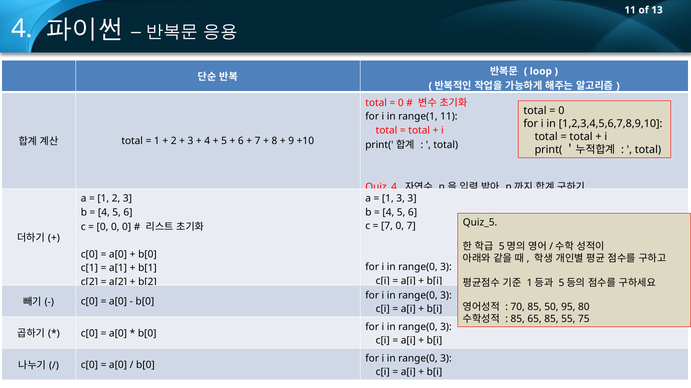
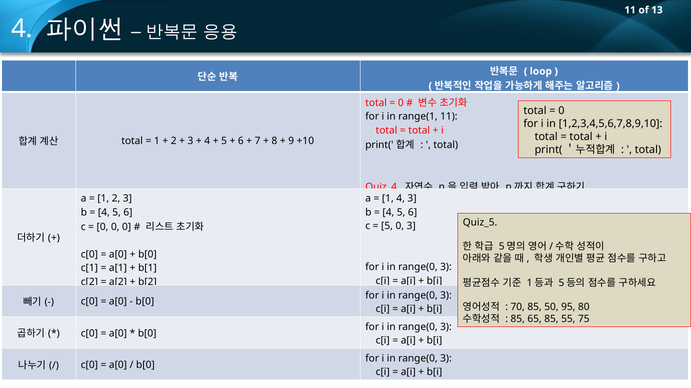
1 3: 3 -> 4
7 at (387, 226): 7 -> 5
0 7: 7 -> 3
